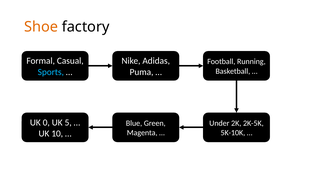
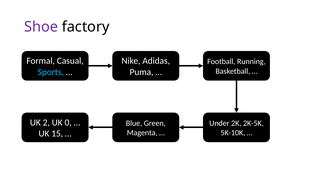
Shoe colour: orange -> purple
0: 0 -> 2
5: 5 -> 0
10: 10 -> 15
